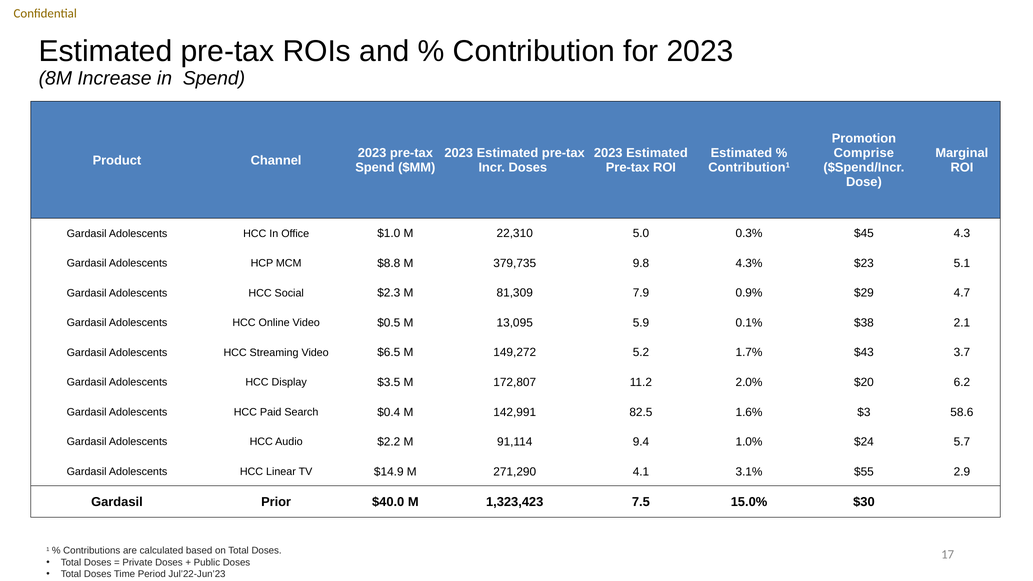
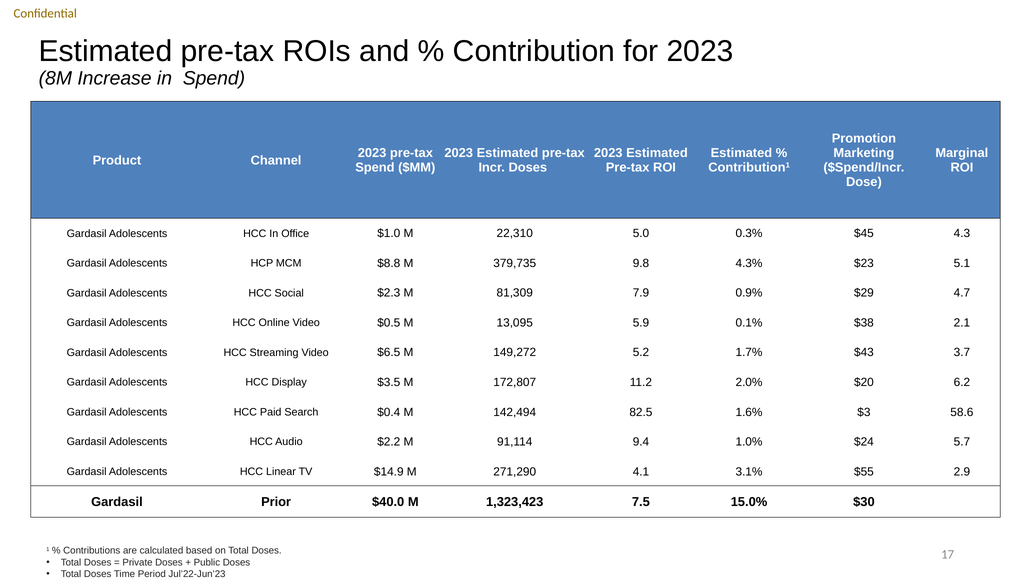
Comprise: Comprise -> Marketing
142,991: 142,991 -> 142,494
